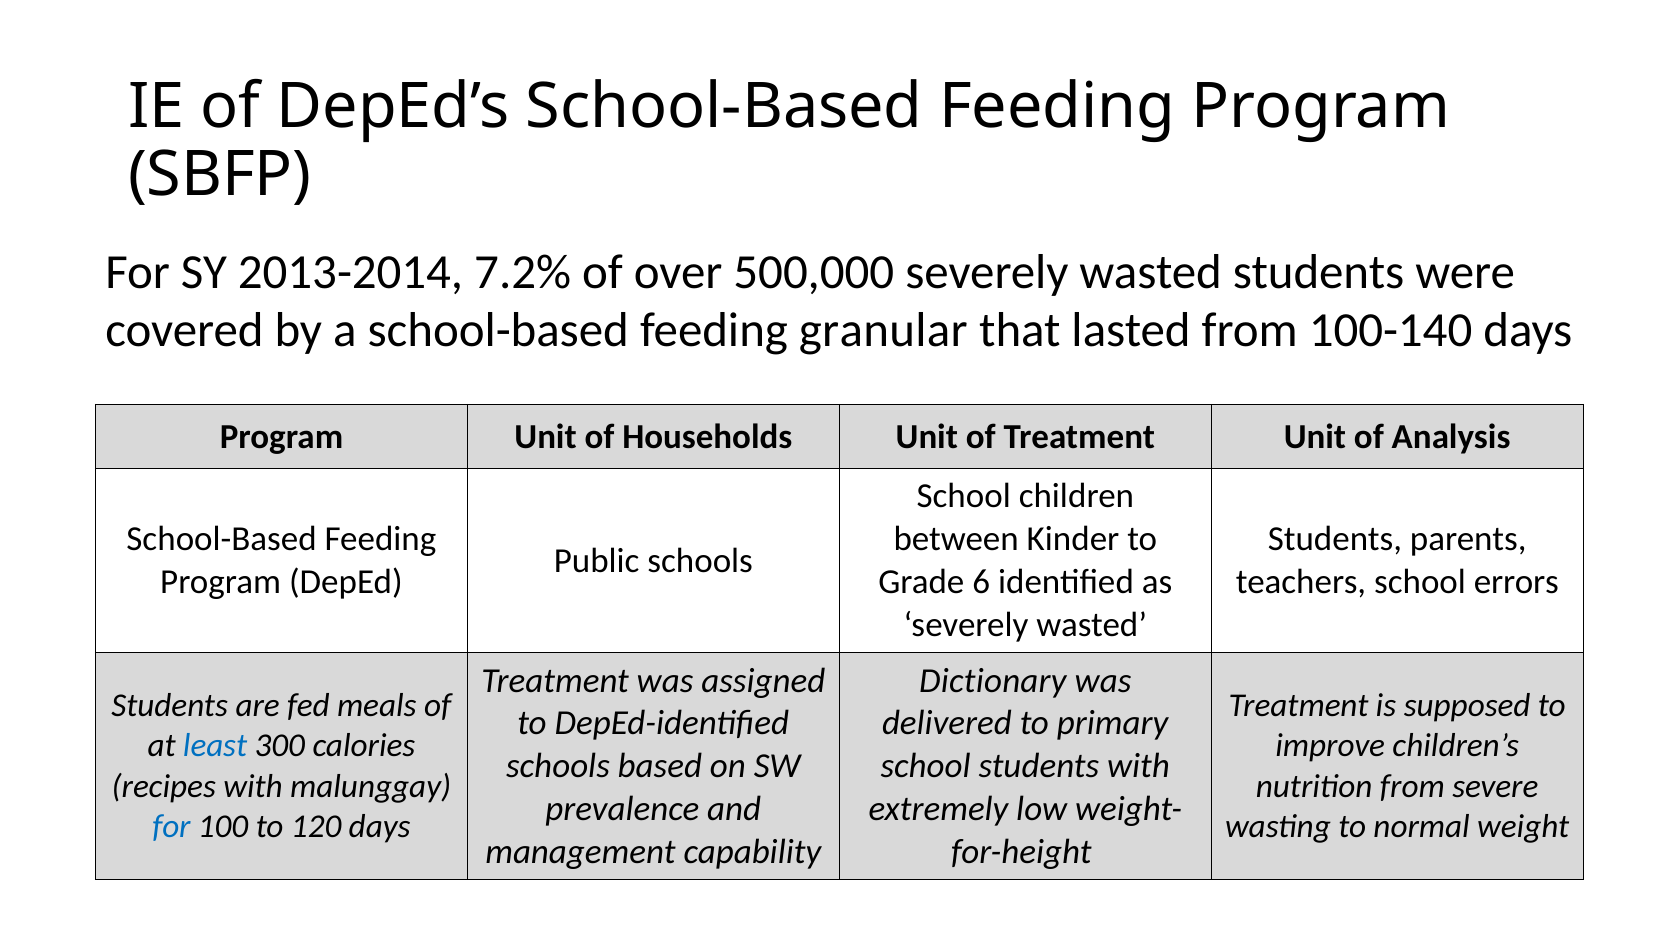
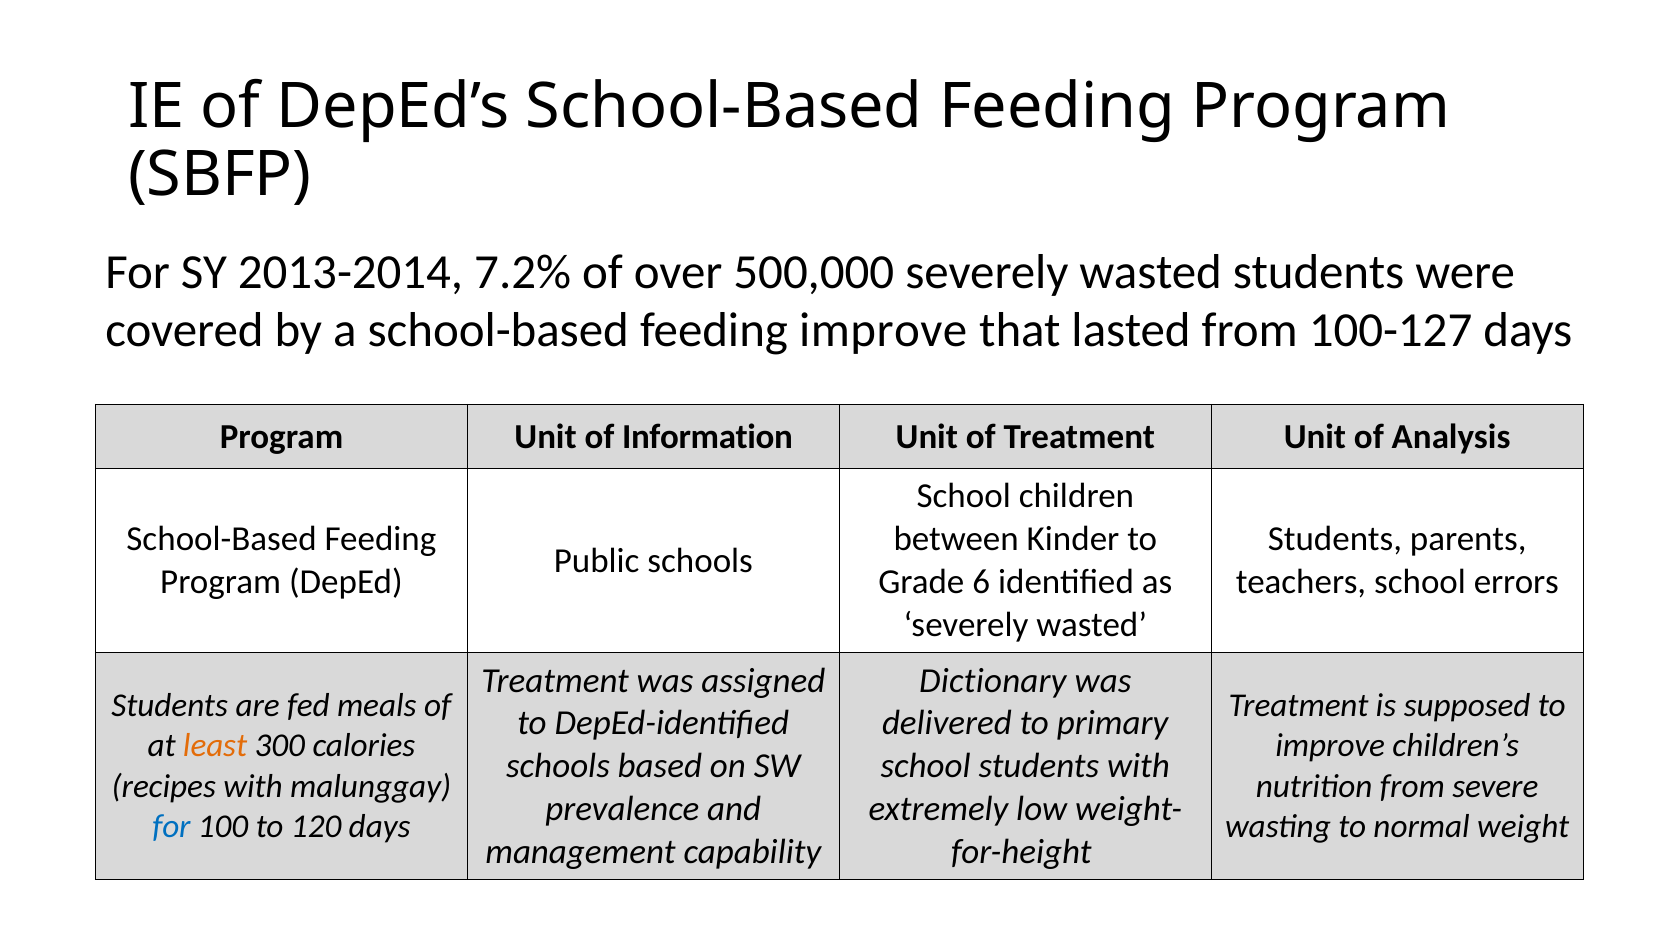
feeding granular: granular -> improve
100-140: 100-140 -> 100-127
Households: Households -> Information
least colour: blue -> orange
